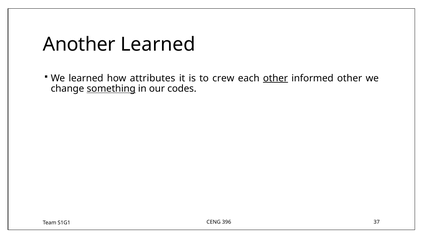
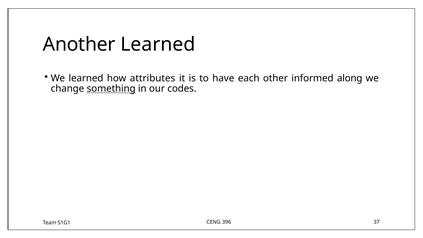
crew: crew -> have
other at (275, 78) underline: present -> none
informed other: other -> along
